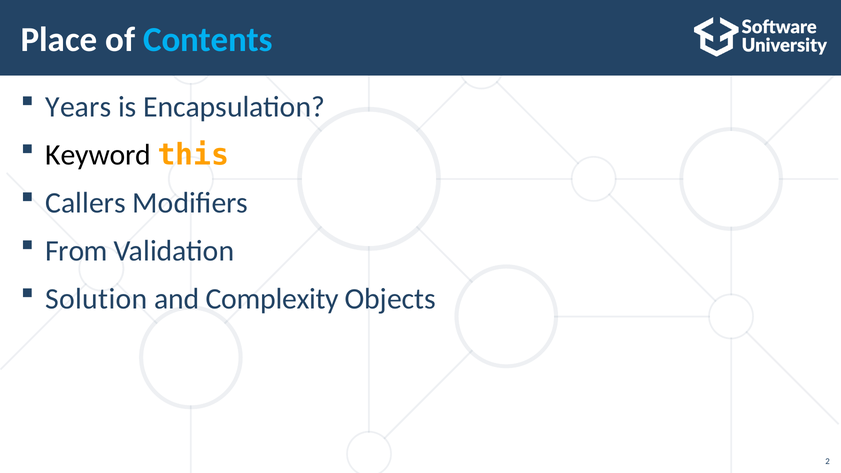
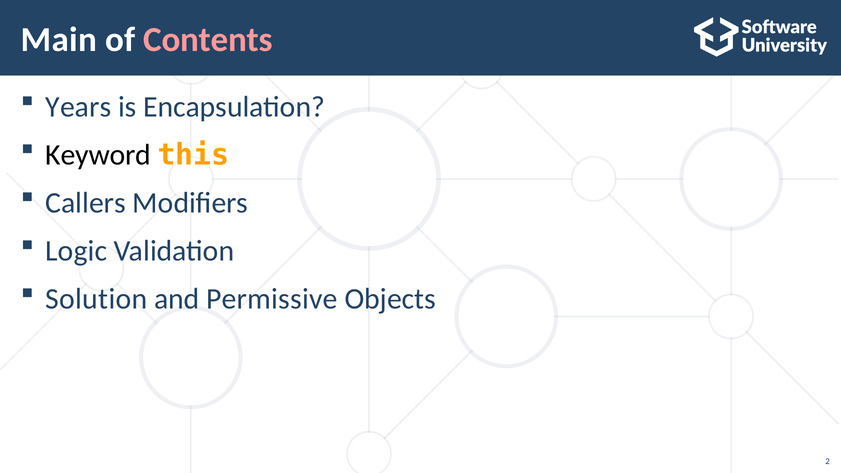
Place: Place -> Main
Contents colour: light blue -> pink
From: From -> Logic
Complexity: Complexity -> Permissive
